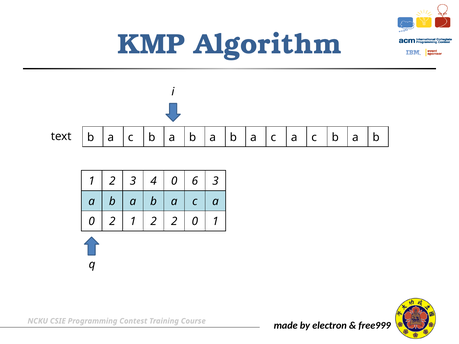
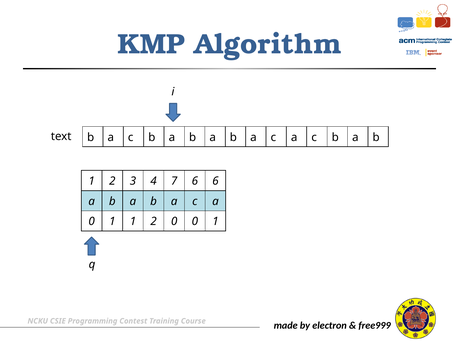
4 0: 0 -> 7
6 3: 3 -> 6
2 at (112, 222): 2 -> 1
2 2: 2 -> 0
